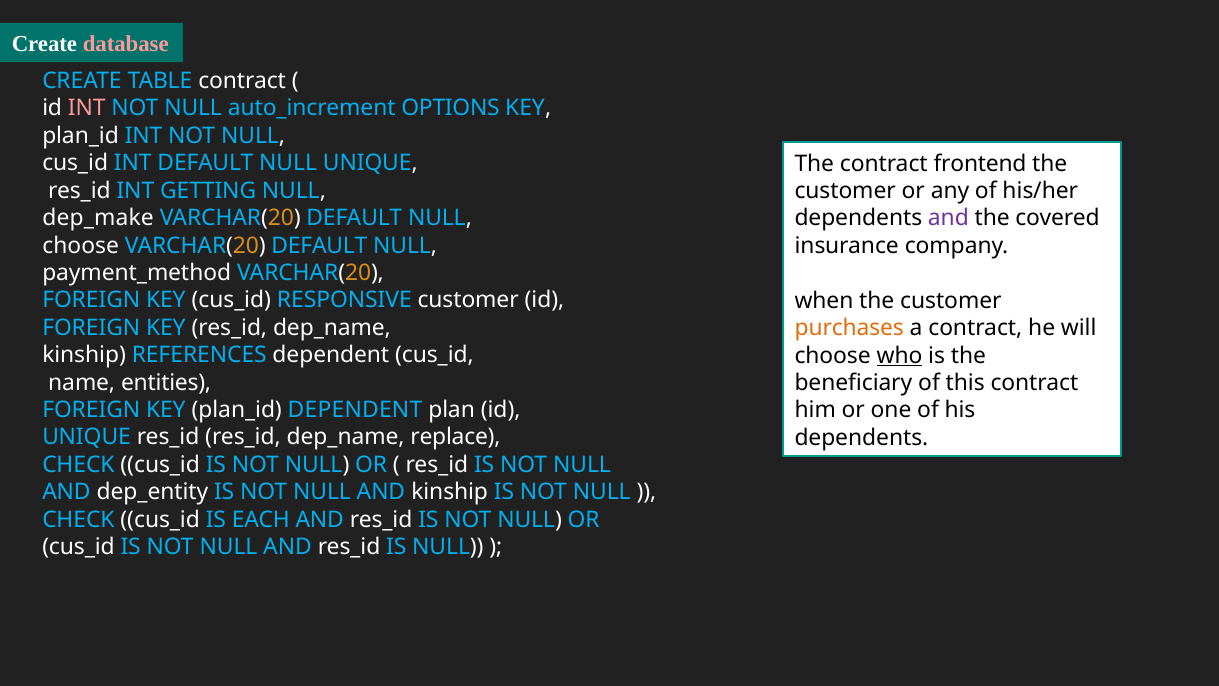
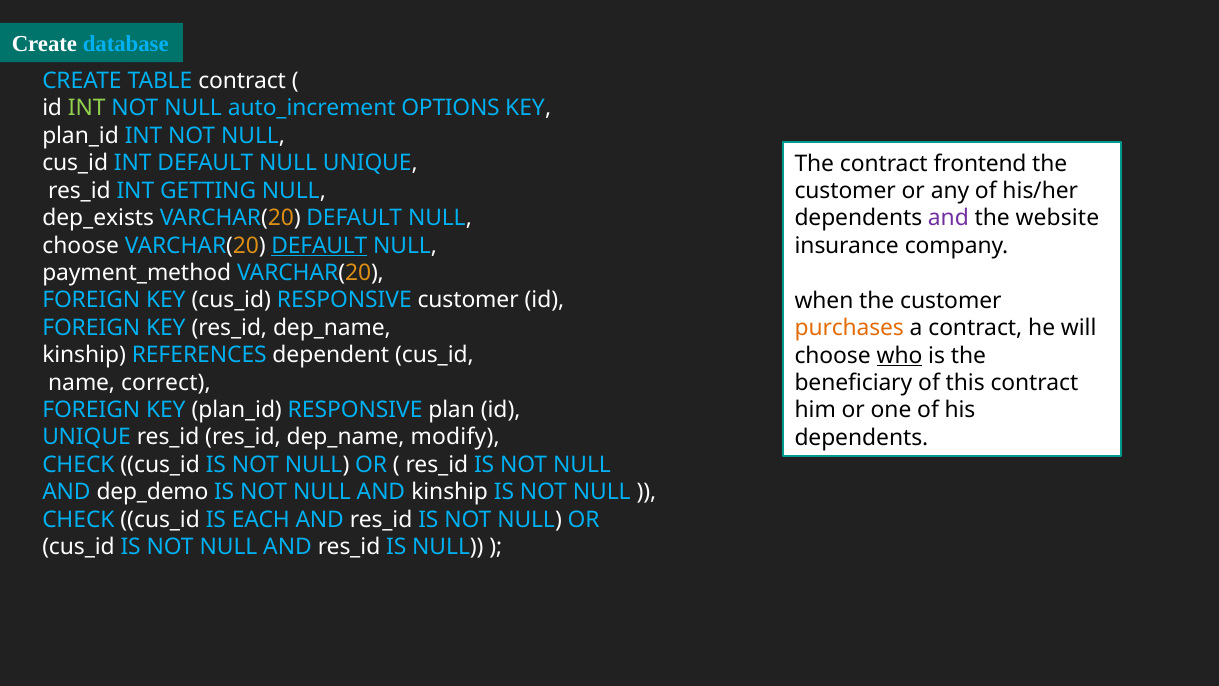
database colour: pink -> light blue
INT at (87, 108) colour: pink -> light green
dep_make: dep_make -> dep_exists
covered: covered -> website
DEFAULT at (319, 245) underline: none -> present
entities: entities -> correct
plan_id DEPENDENT: DEPENDENT -> RESPONSIVE
replace: replace -> modify
dep_entity: dep_entity -> dep_demo
